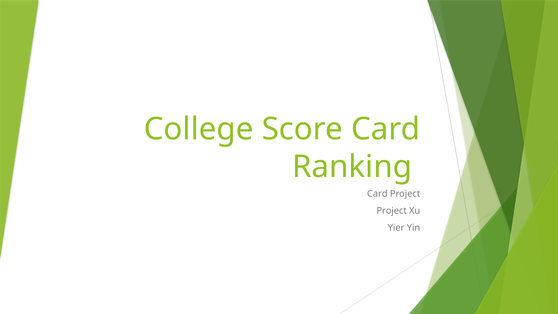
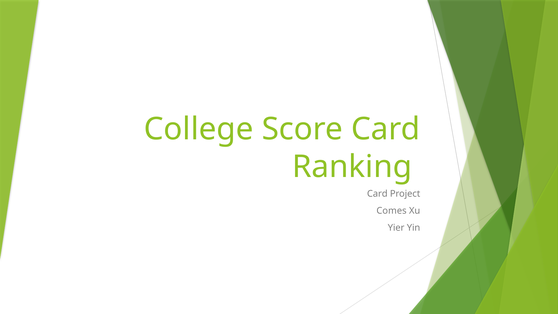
Project at (392, 211): Project -> Comes
